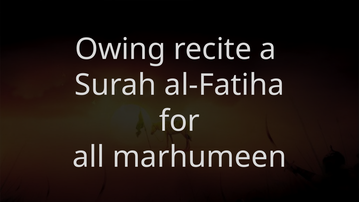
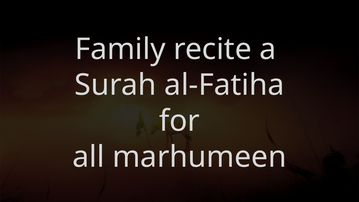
Owing: Owing -> Family
